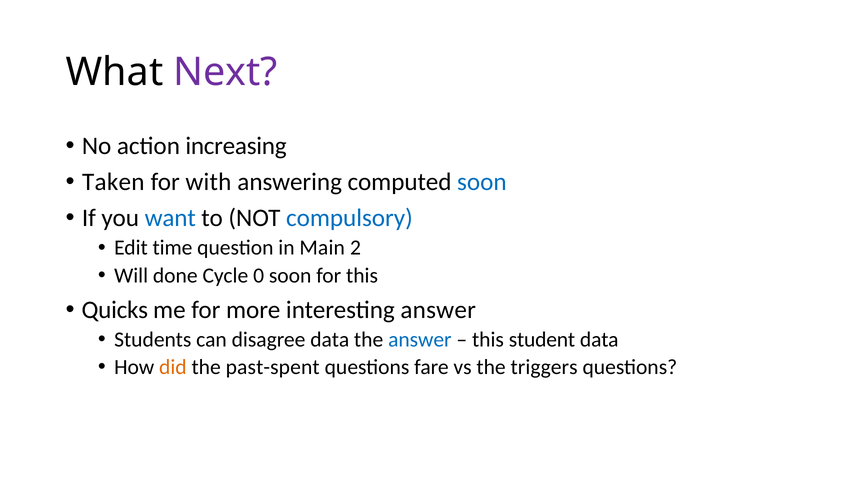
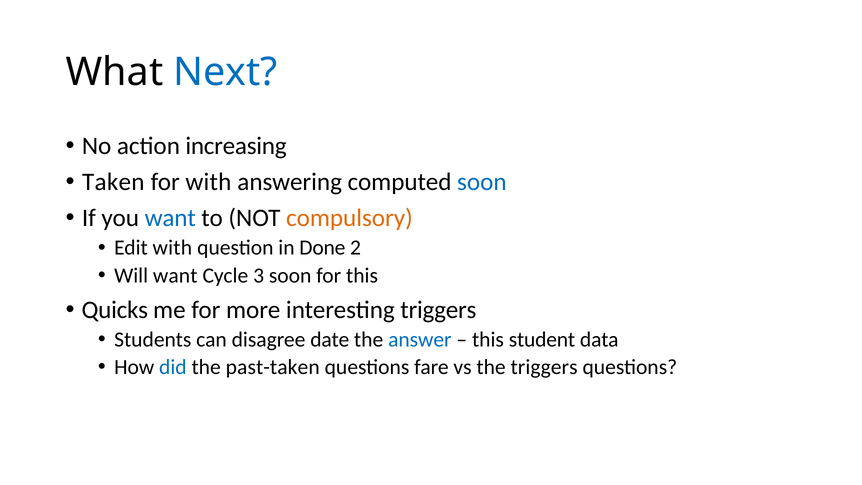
Next colour: purple -> blue
compulsory colour: blue -> orange
Edit time: time -> with
Main: Main -> Done
Will done: done -> want
0: 0 -> 3
interesting answer: answer -> triggers
disagree data: data -> date
did colour: orange -> blue
past-spent: past-spent -> past-taken
